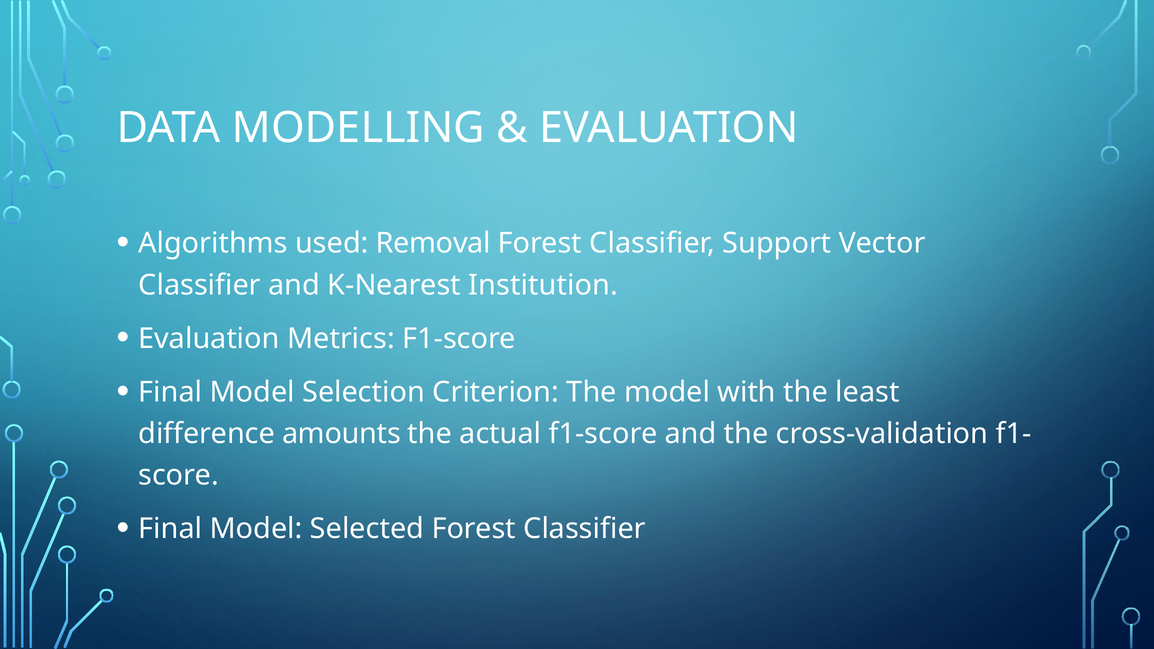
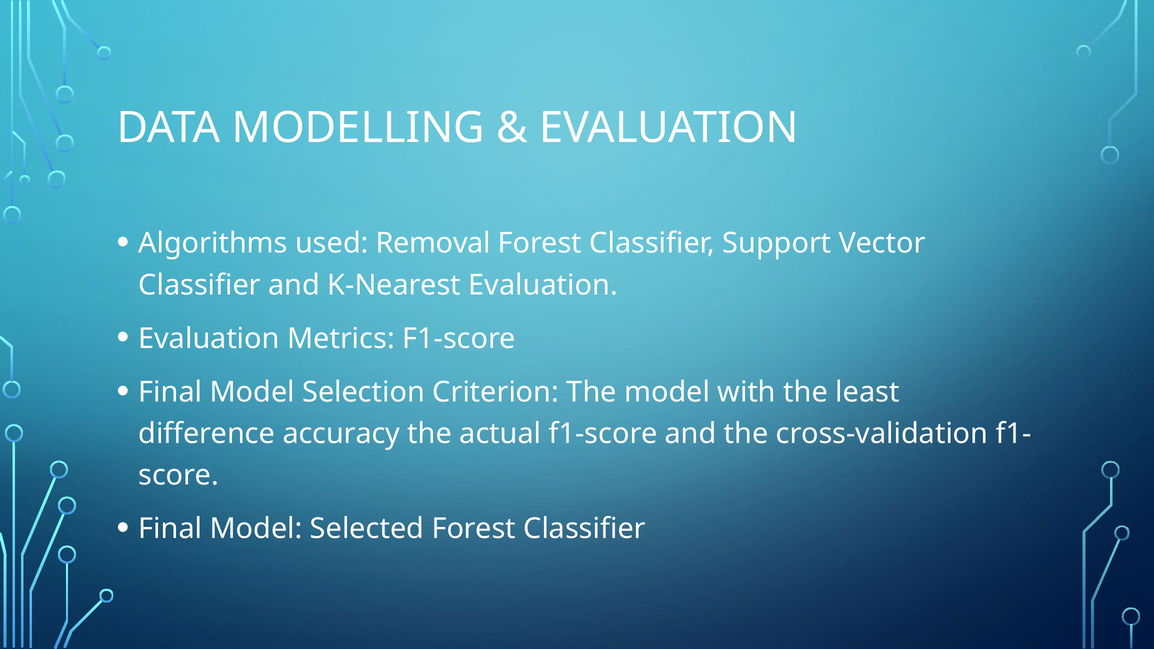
K-Nearest Institution: Institution -> Evaluation
amounts: amounts -> accuracy
